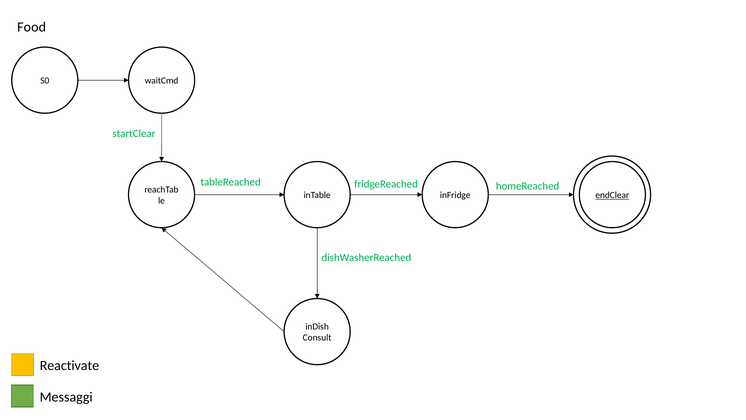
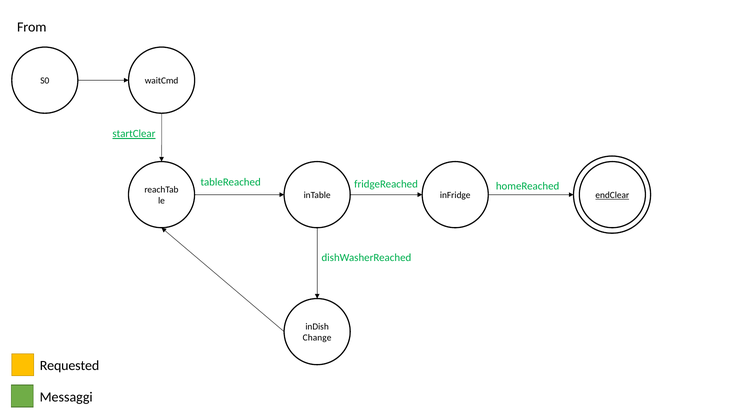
Food: Food -> From
startClear underline: none -> present
Consult: Consult -> Change
Reactivate: Reactivate -> Requested
